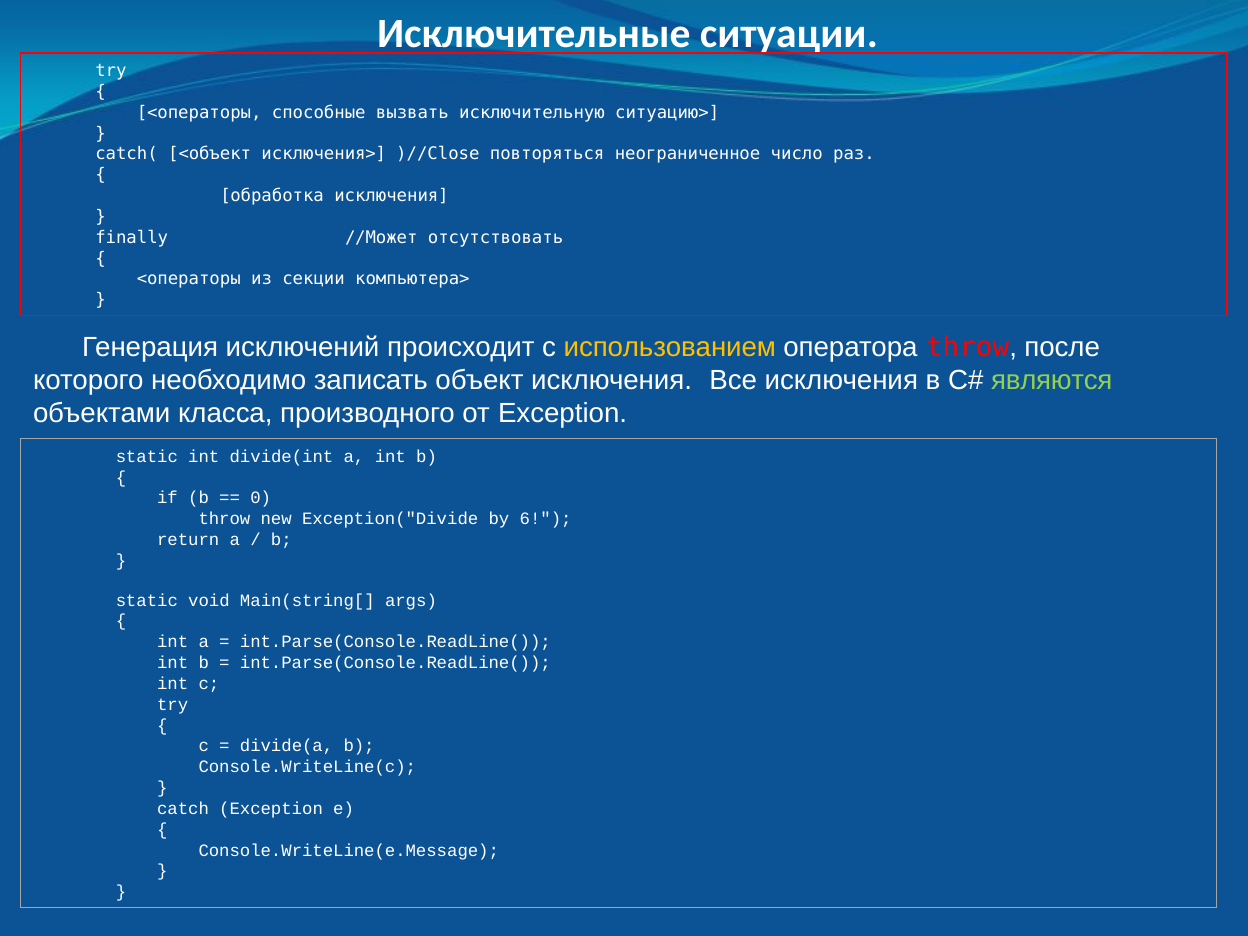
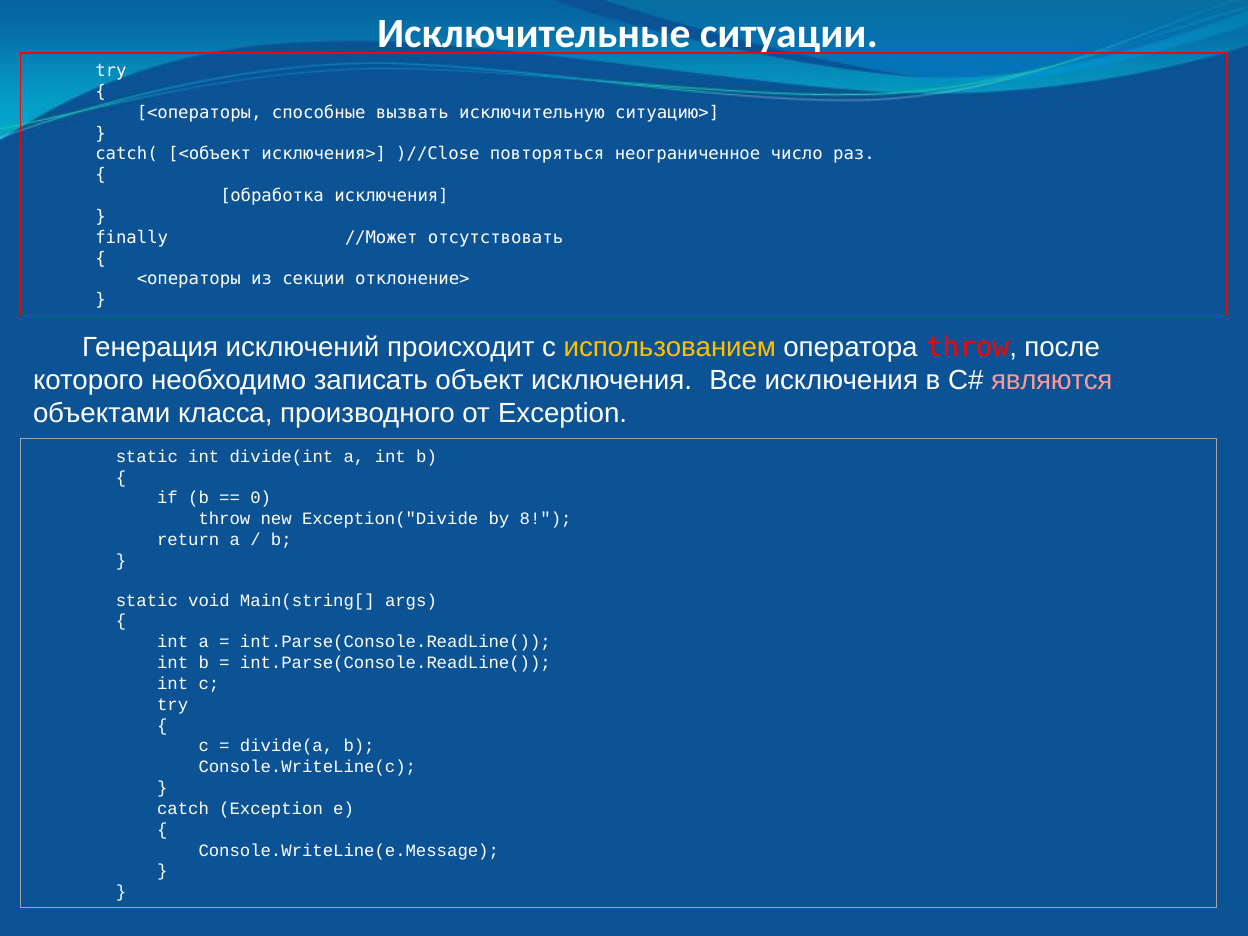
компьютера>: компьютера> -> отклонение>
являются colour: light green -> pink
6: 6 -> 8
